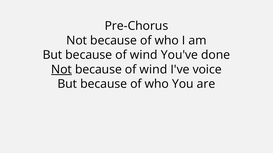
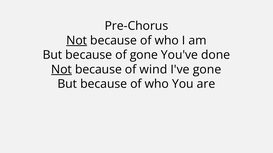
Not at (77, 41) underline: none -> present
But because of wind: wind -> gone
I've voice: voice -> gone
